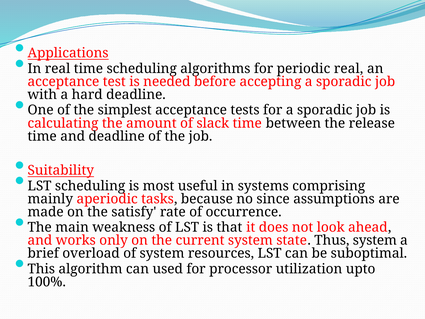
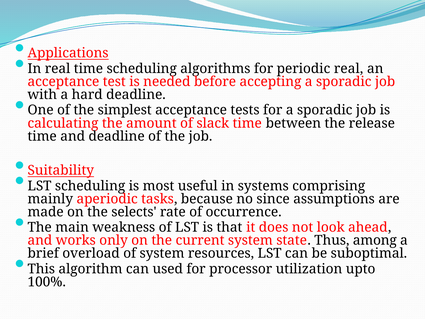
satisfy: satisfy -> selects
Thus system: system -> among
